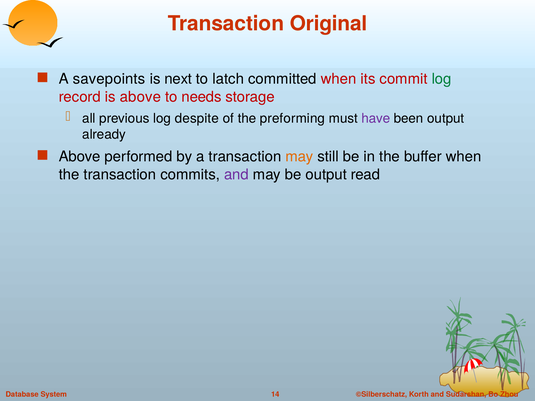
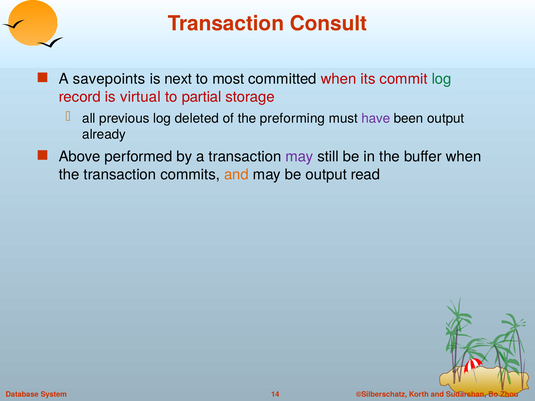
Original: Original -> Consult
latch: latch -> most
is above: above -> virtual
needs: needs -> partial
despite: despite -> deleted
may at (299, 157) colour: orange -> purple
and at (236, 175) colour: purple -> orange
